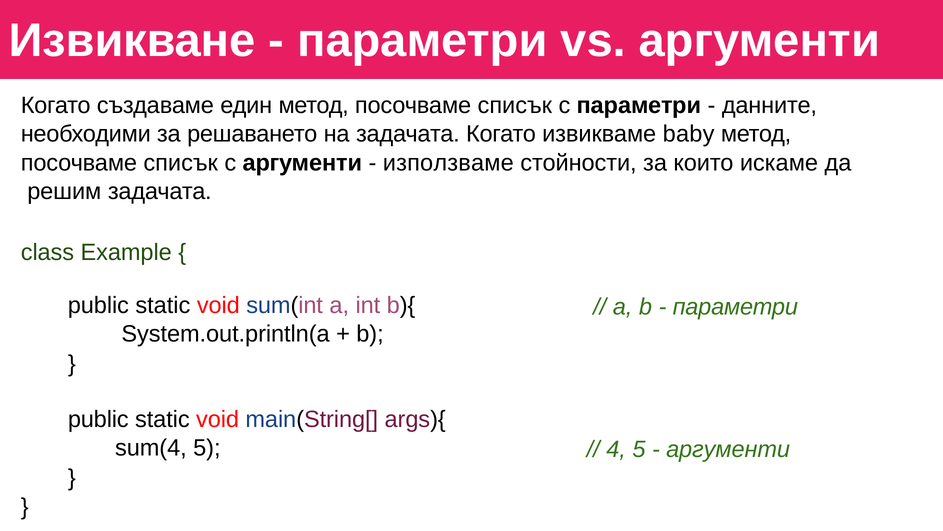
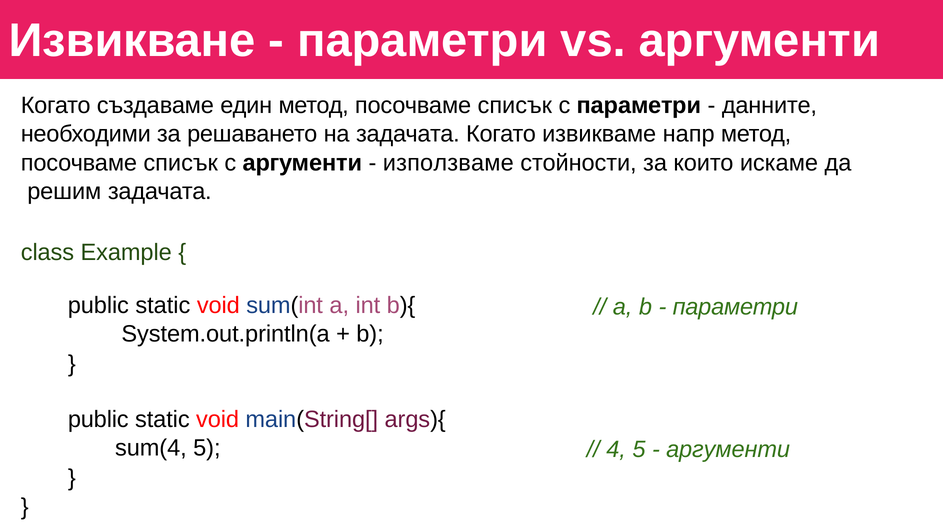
baby: baby -> напр
